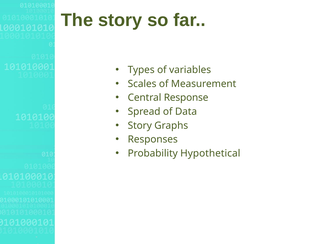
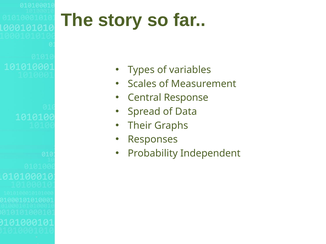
Story at (140, 126): Story -> Their
Hypothetical: Hypothetical -> Independent
